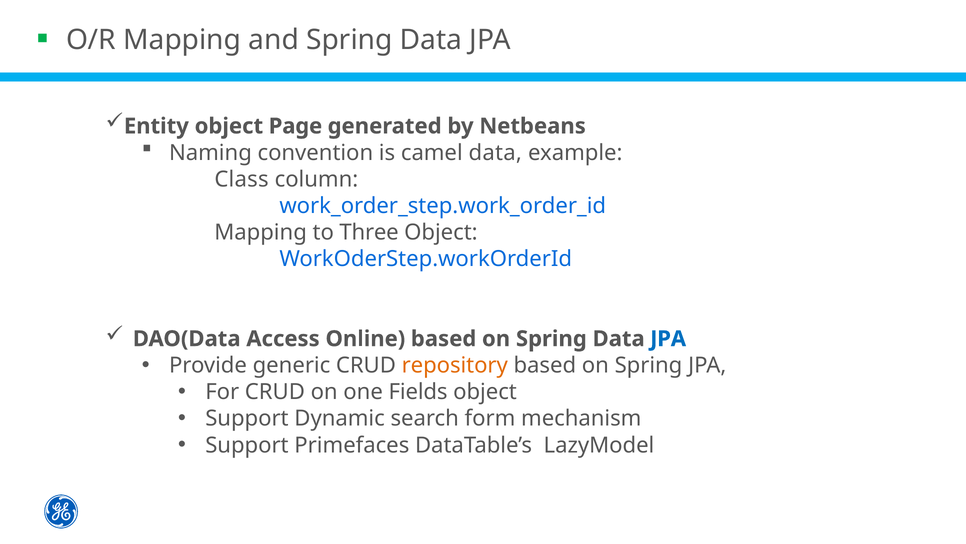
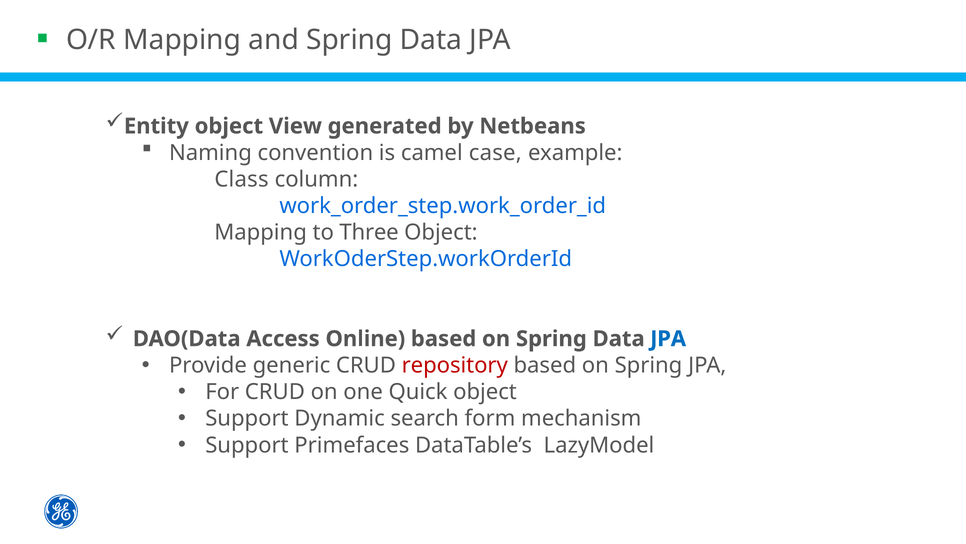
Page: Page -> View
camel data: data -> case
repository colour: orange -> red
Fields: Fields -> Quick
